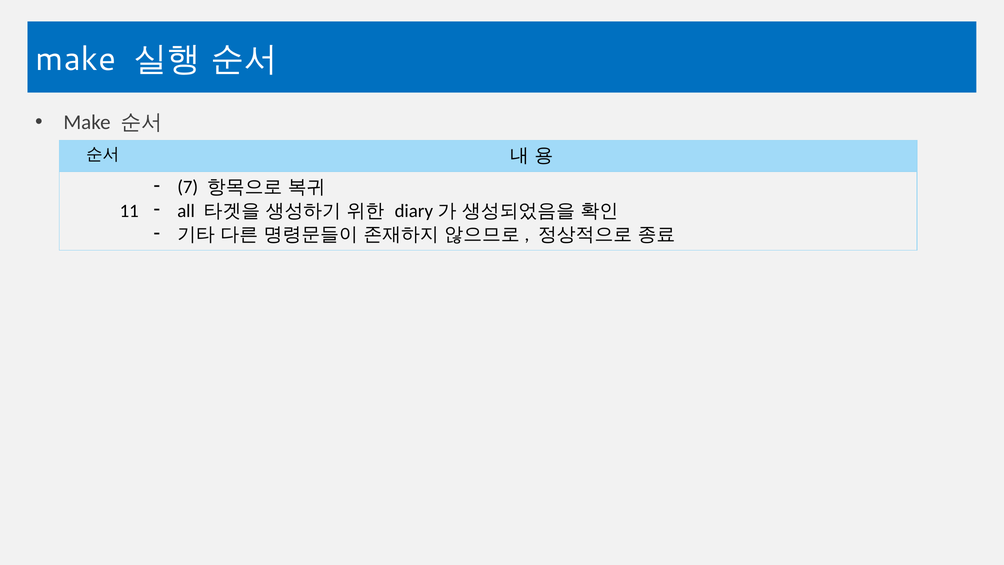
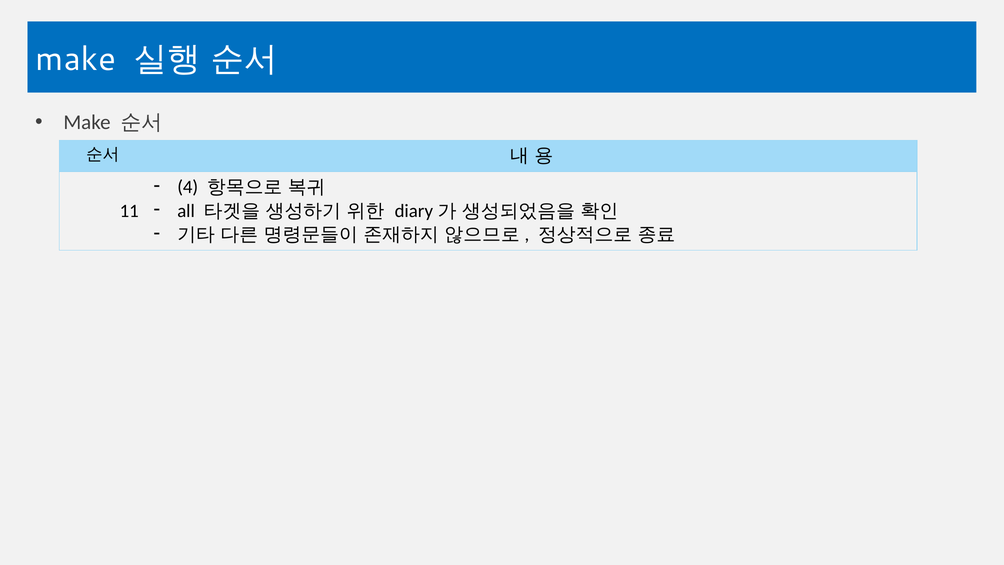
7: 7 -> 4
